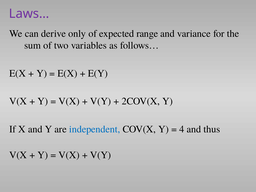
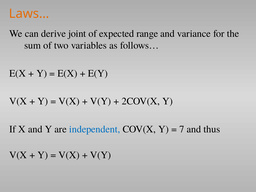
Laws… colour: purple -> orange
only: only -> joint
4: 4 -> 7
